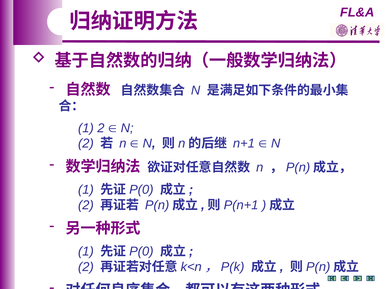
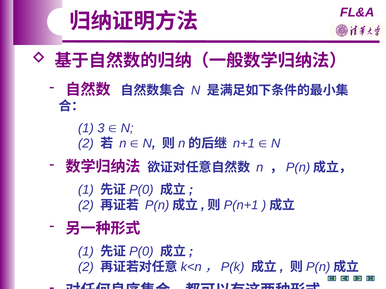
1 2: 2 -> 3
